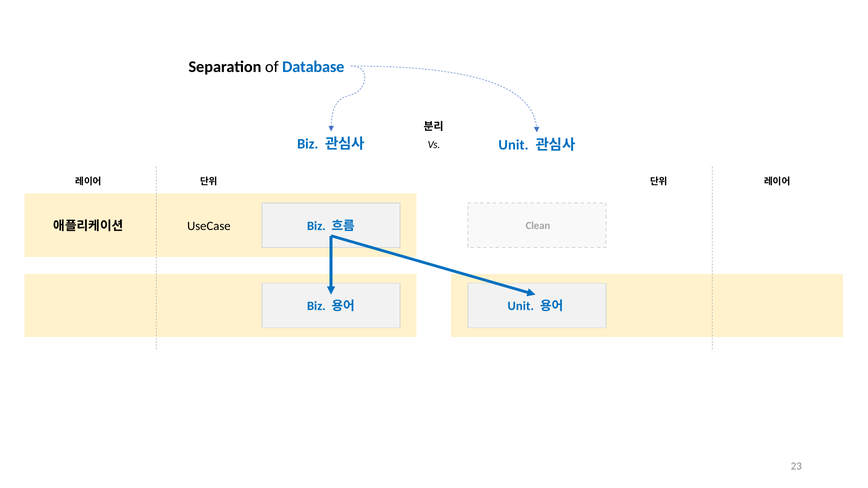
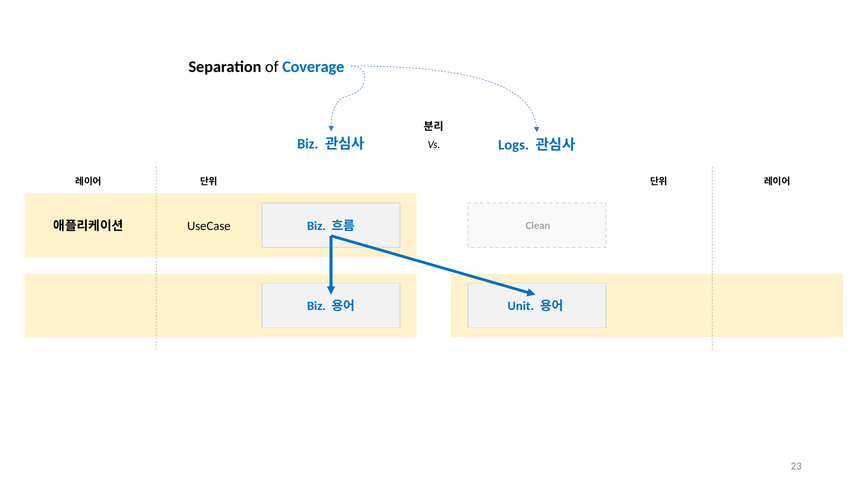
Database: Database -> Coverage
Unit at (514, 145): Unit -> Logs
